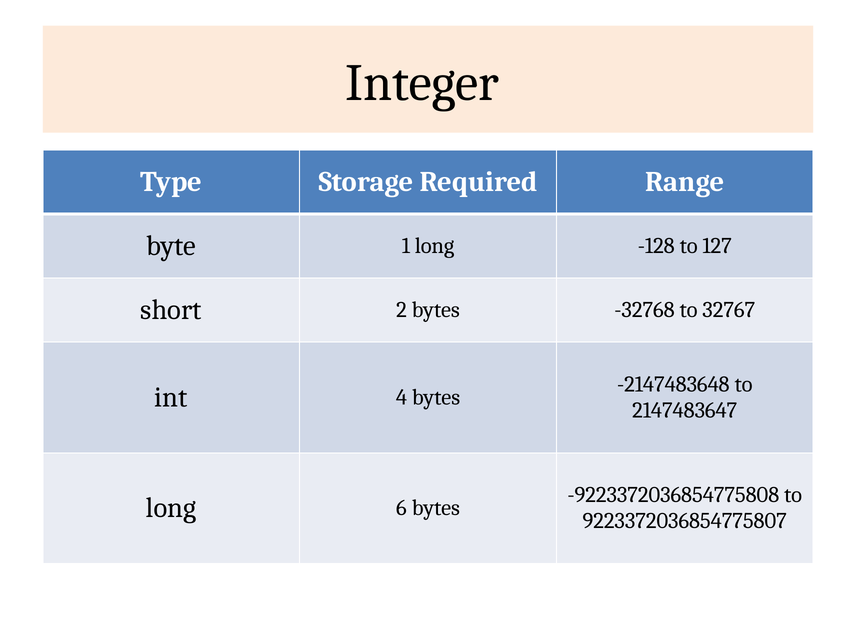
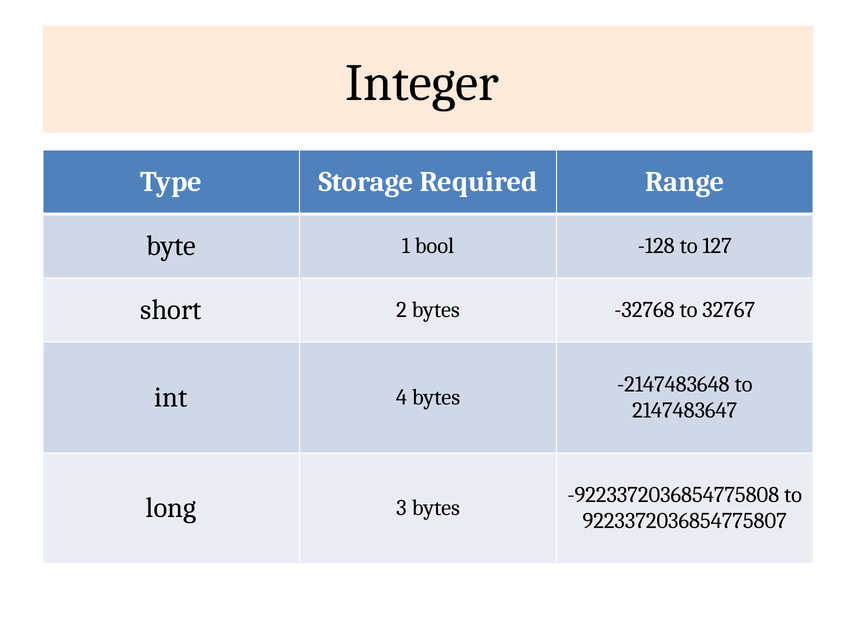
1 long: long -> bool
6: 6 -> 3
